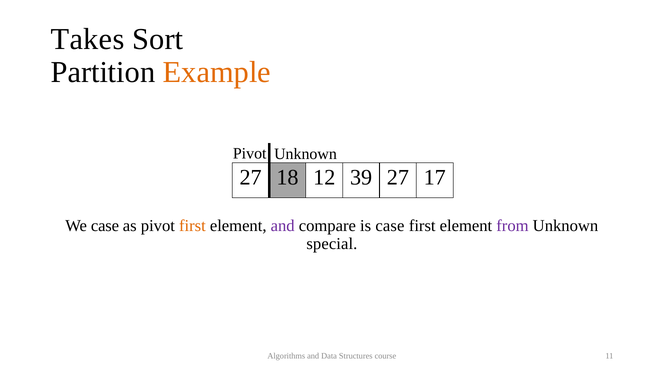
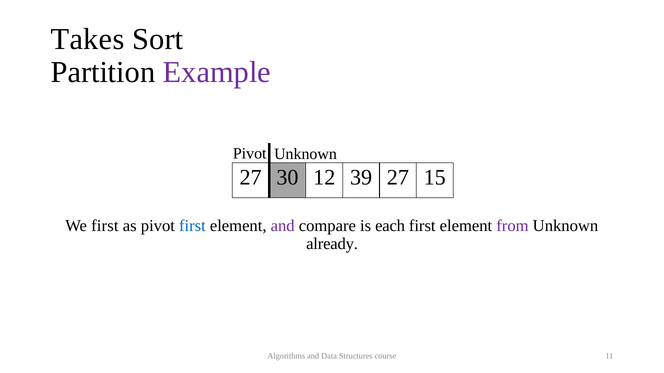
Example colour: orange -> purple
18: 18 -> 30
17: 17 -> 15
We case: case -> first
first at (192, 226) colour: orange -> blue
is case: case -> each
special: special -> already
